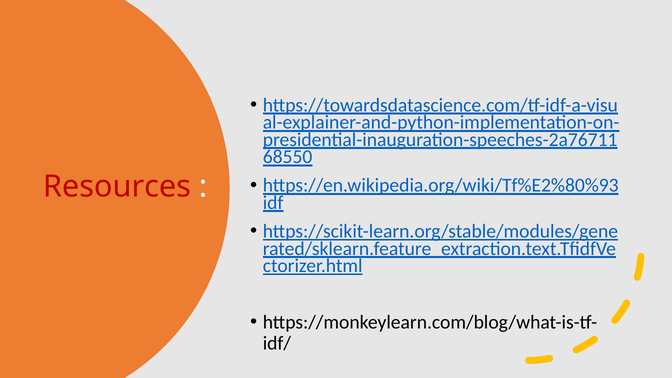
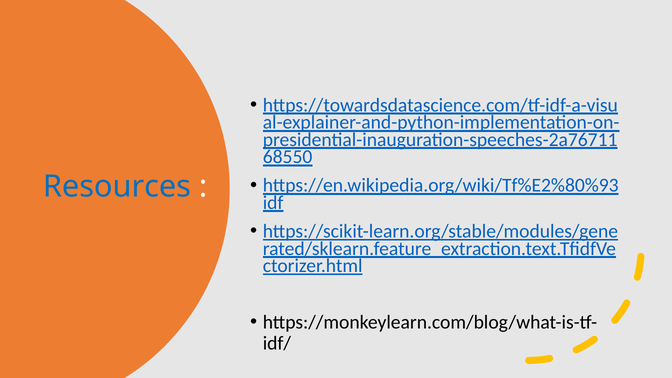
Resources colour: red -> blue
